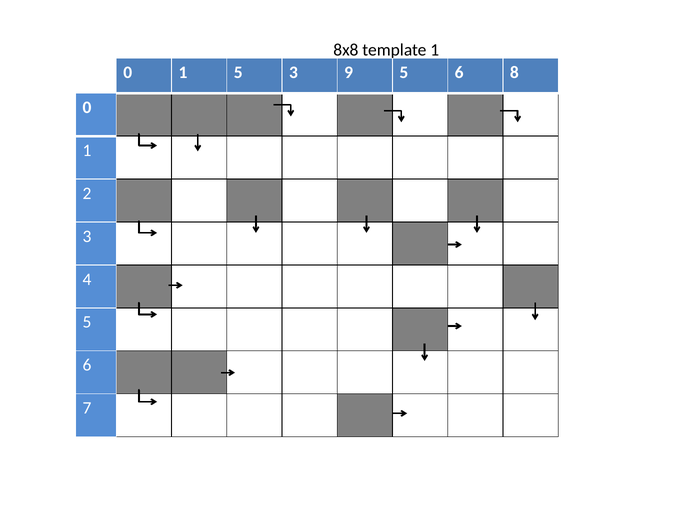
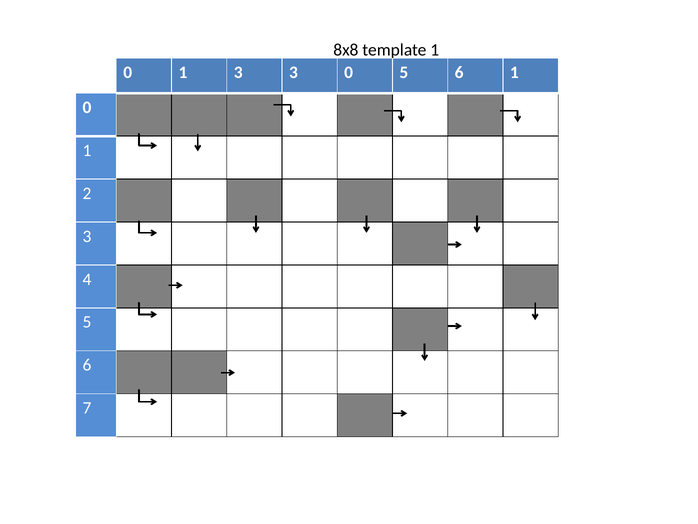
1 5: 5 -> 3
3 9: 9 -> 0
6 8: 8 -> 1
